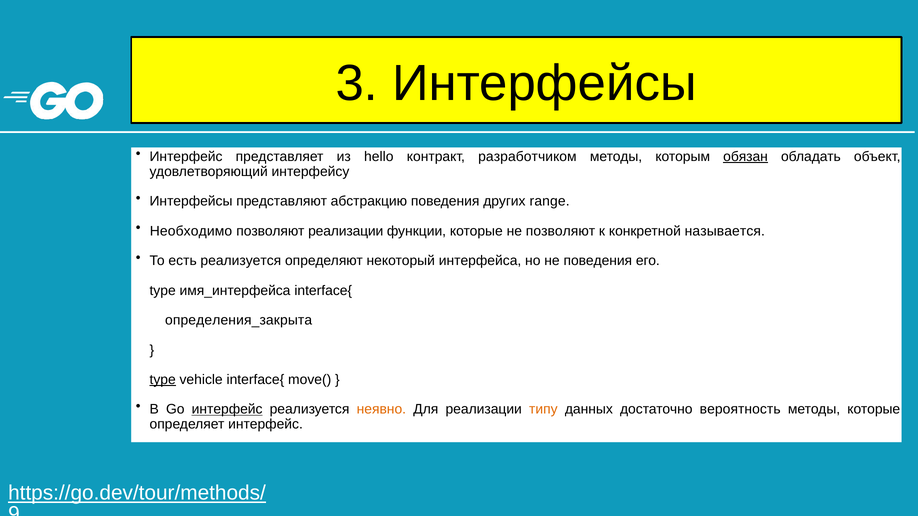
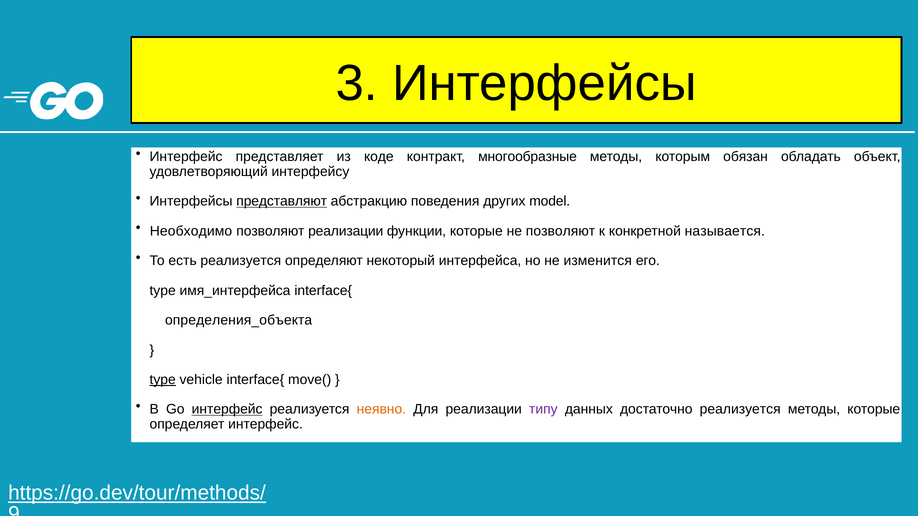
hello: hello -> коде
разработчиком: разработчиком -> многообразные
обязан underline: present -> none
представляют underline: none -> present
range: range -> model
не поведения: поведения -> изменится
определения_закрыта: определения_закрыта -> определения_объекта
типу colour: orange -> purple
достаточно вероятность: вероятность -> реализуется
